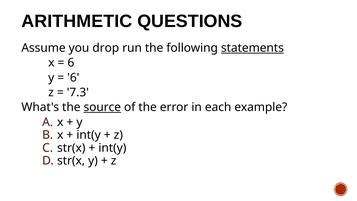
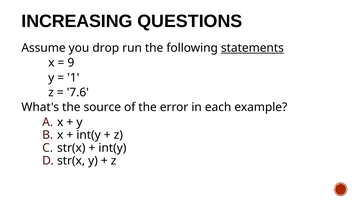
ARITHMETIC: ARITHMETIC -> INCREASING
6 at (71, 63): 6 -> 9
6 at (73, 78): 6 -> 1
7.3: 7.3 -> 7.6
source underline: present -> none
